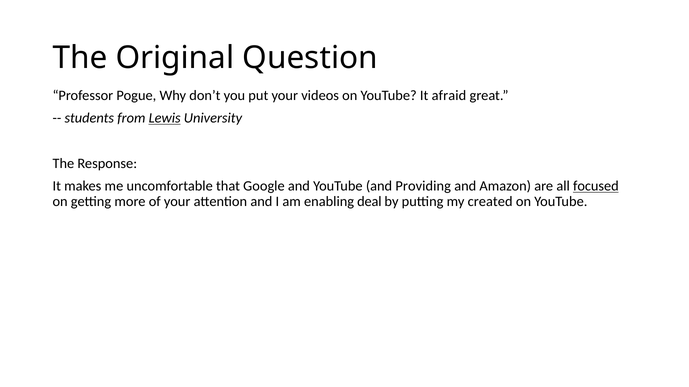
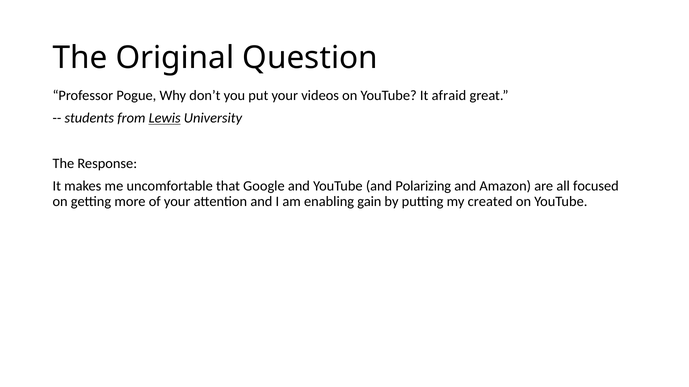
Providing: Providing -> Polarizing
focused underline: present -> none
deal: deal -> gain
